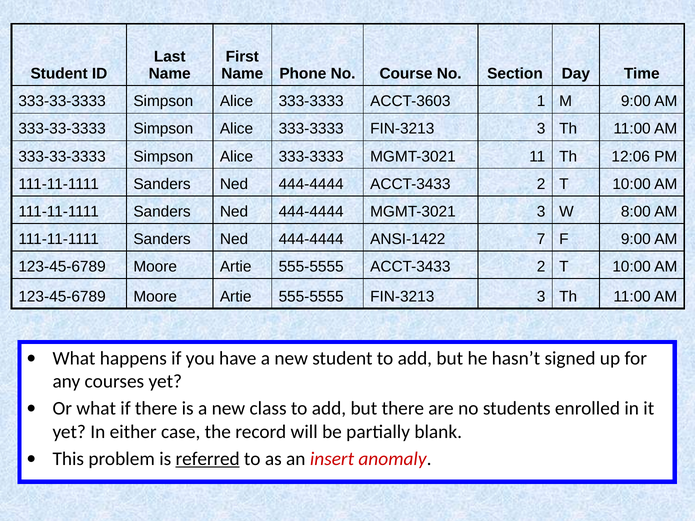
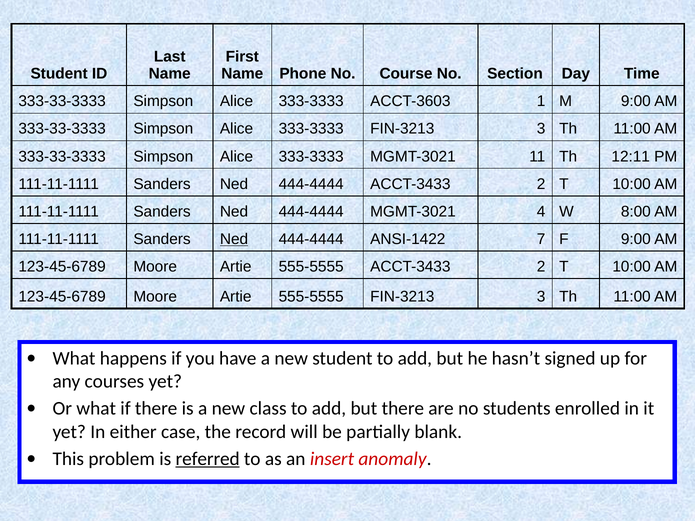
12:06: 12:06 -> 12:11
MGMT-3021 3: 3 -> 4
Ned at (234, 239) underline: none -> present
